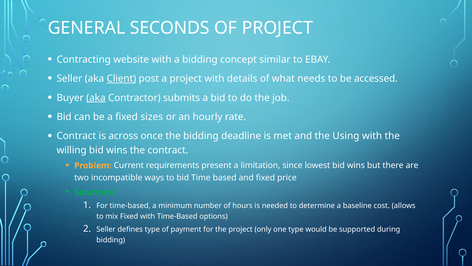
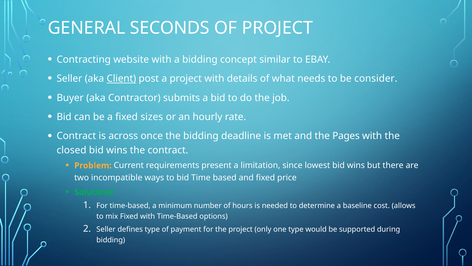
accessed: accessed -> consider
aka at (96, 98) underline: present -> none
Using: Using -> Pages
willing: willing -> closed
